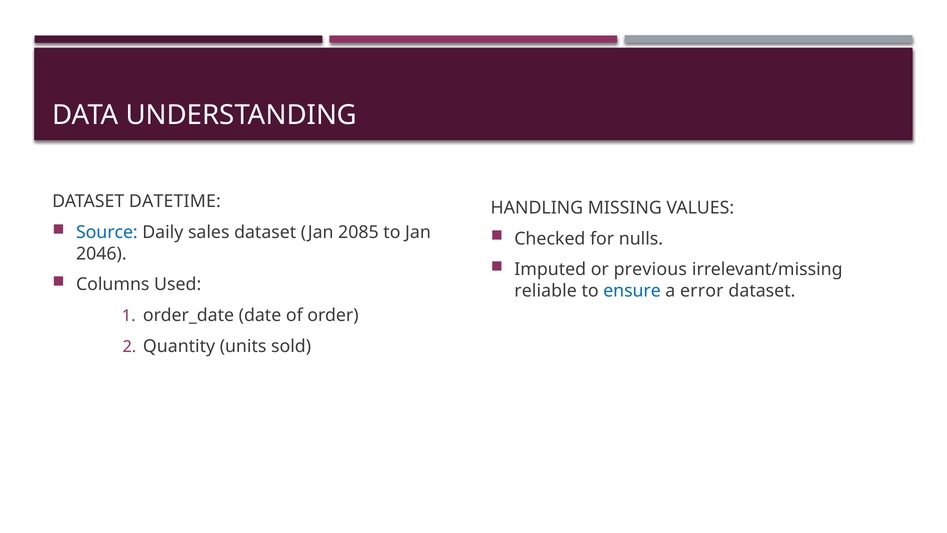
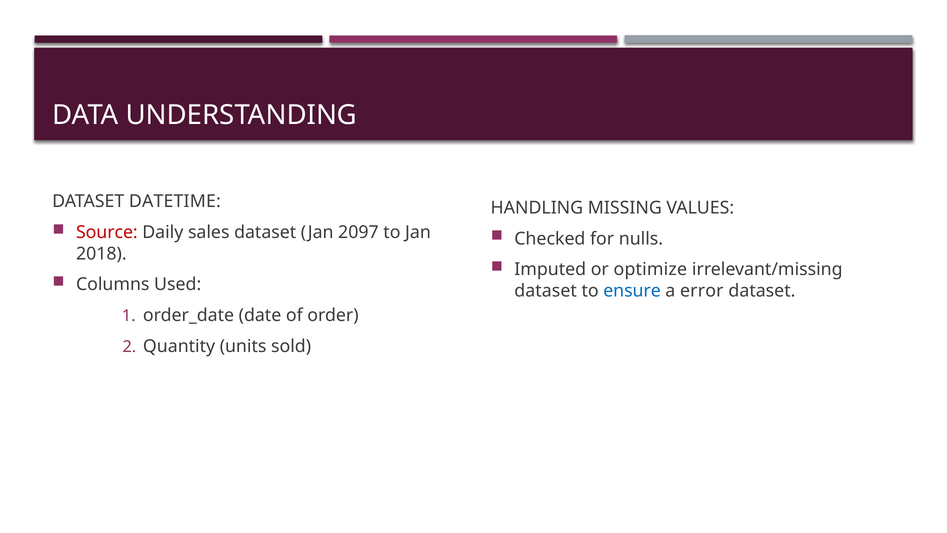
Source colour: blue -> red
2085: 2085 -> 2097
2046: 2046 -> 2018
previous: previous -> optimize
reliable at (546, 291): reliable -> dataset
